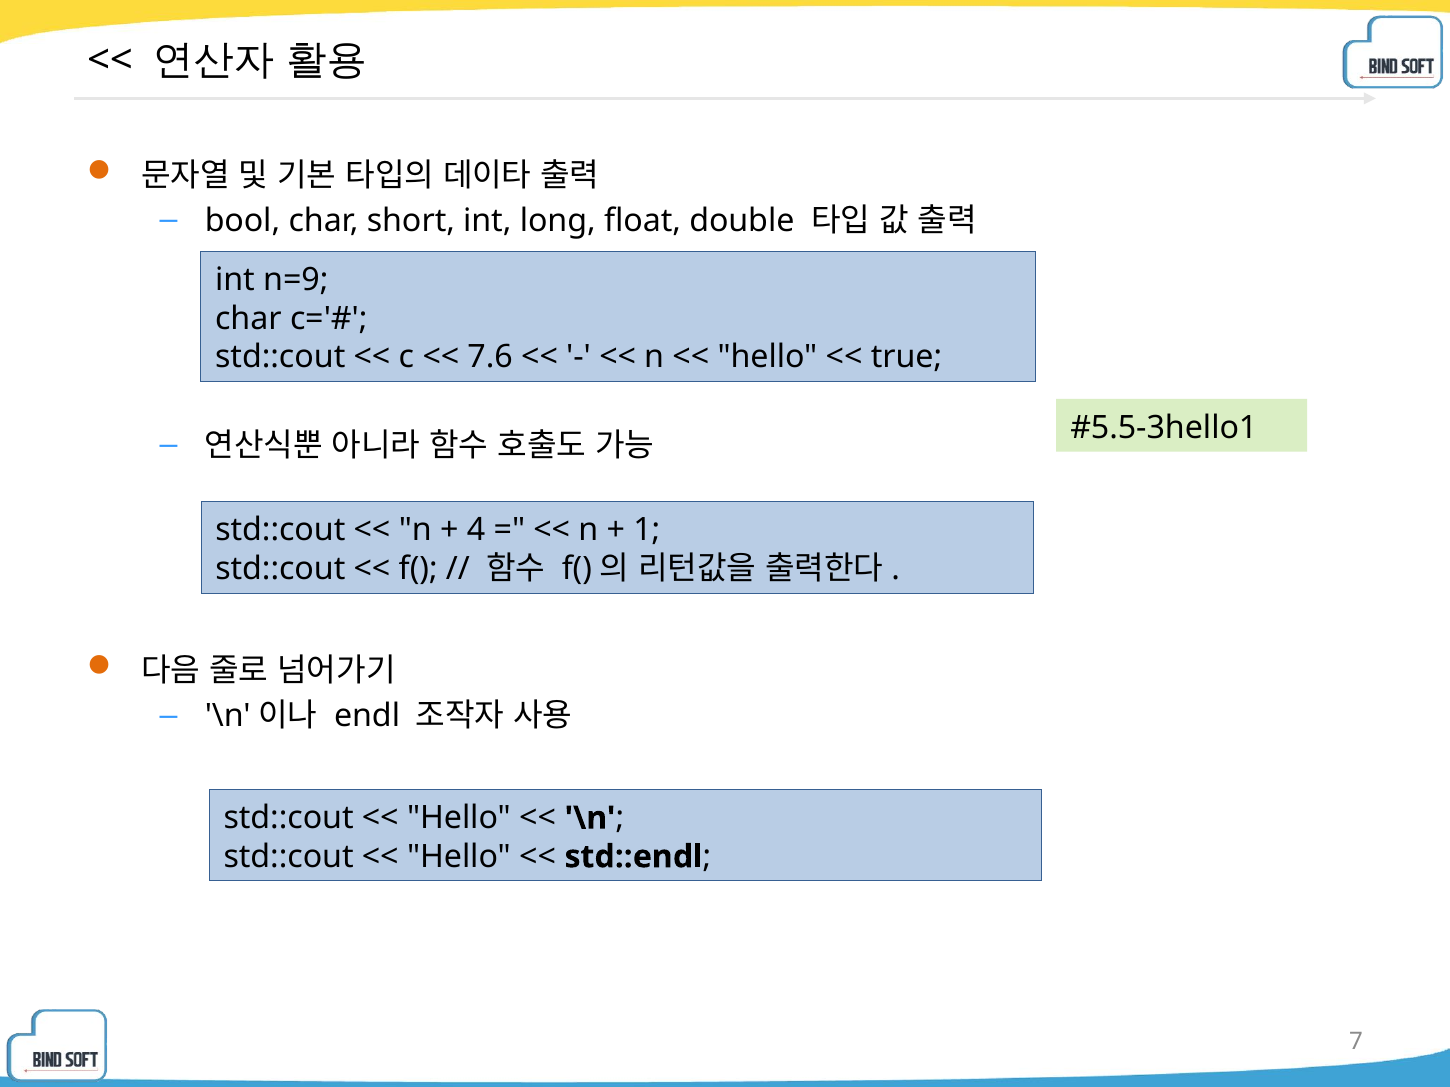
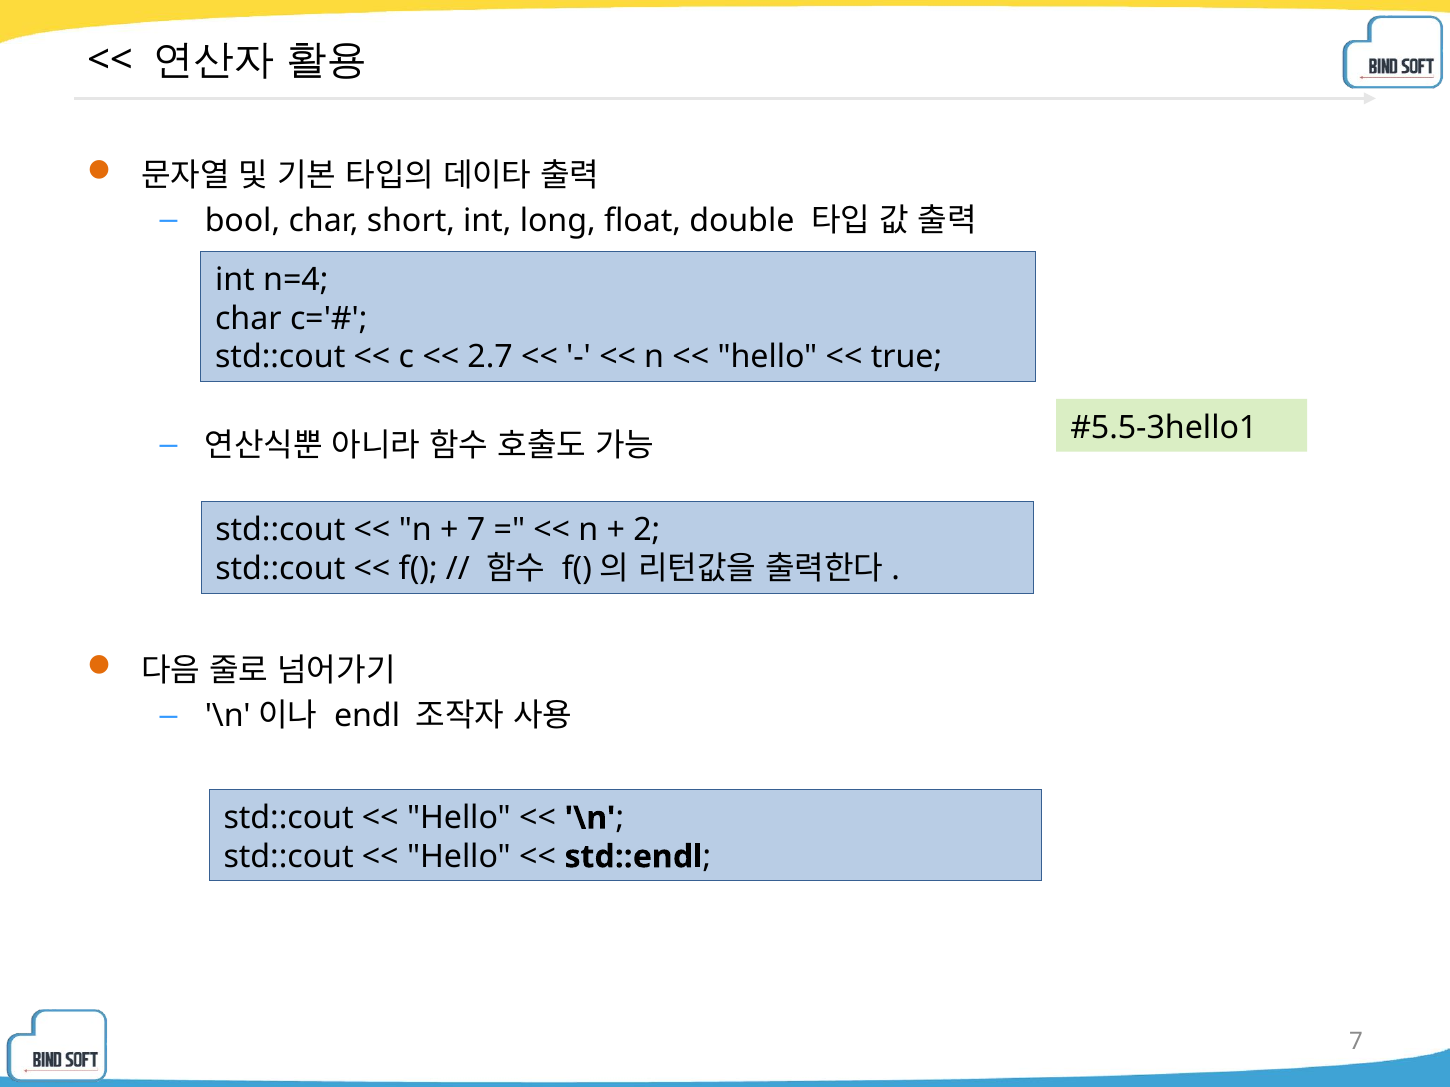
n=9: n=9 -> n=4
7.6: 7.6 -> 2.7
4 at (476, 530): 4 -> 7
1: 1 -> 2
